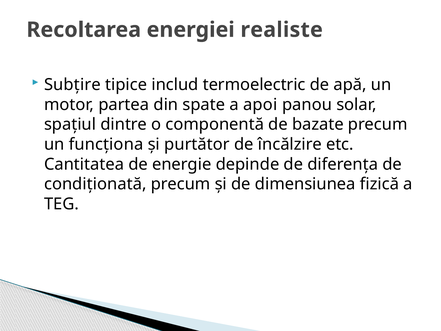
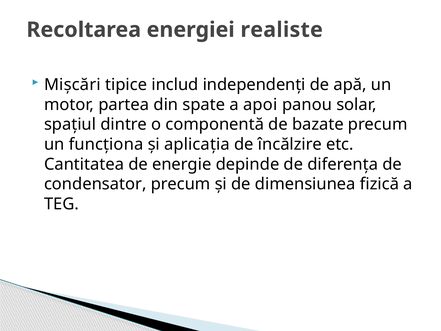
Subțire: Subțire -> Mișcări
termoelectric: termoelectric -> independenți
purtător: purtător -> aplicația
condiționată: condiționată -> condensator
